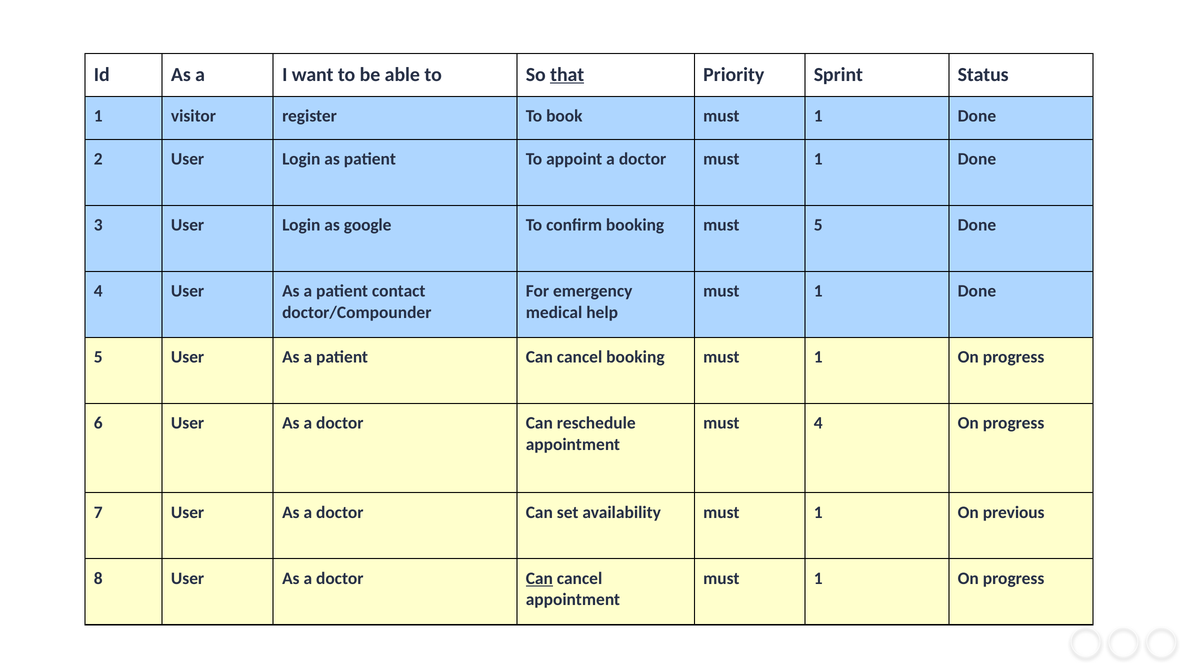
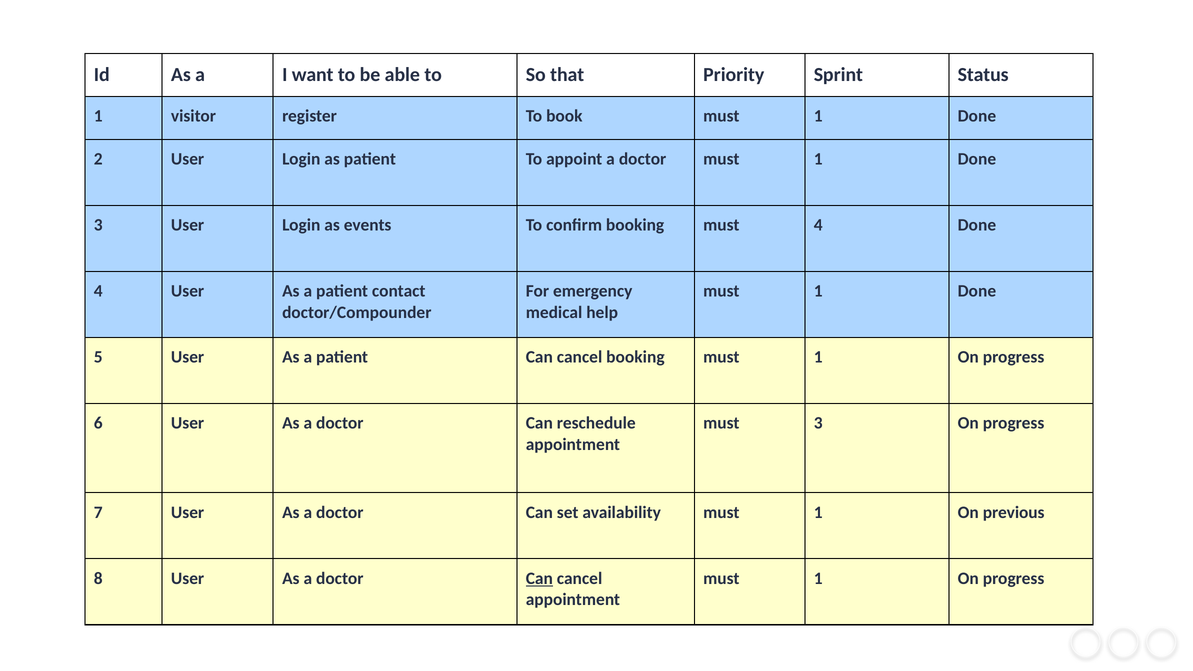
that underline: present -> none
google: google -> events
must 5: 5 -> 4
must 4: 4 -> 3
